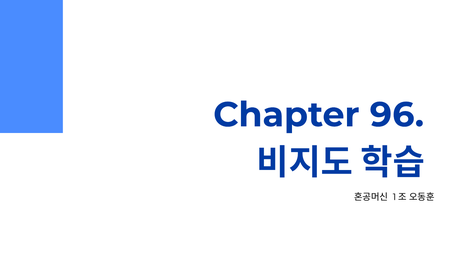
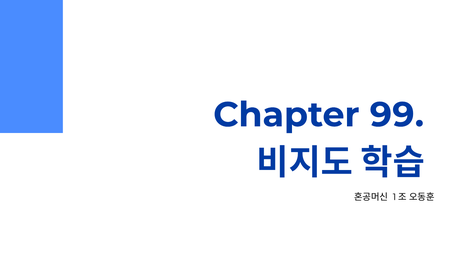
96: 96 -> 99
